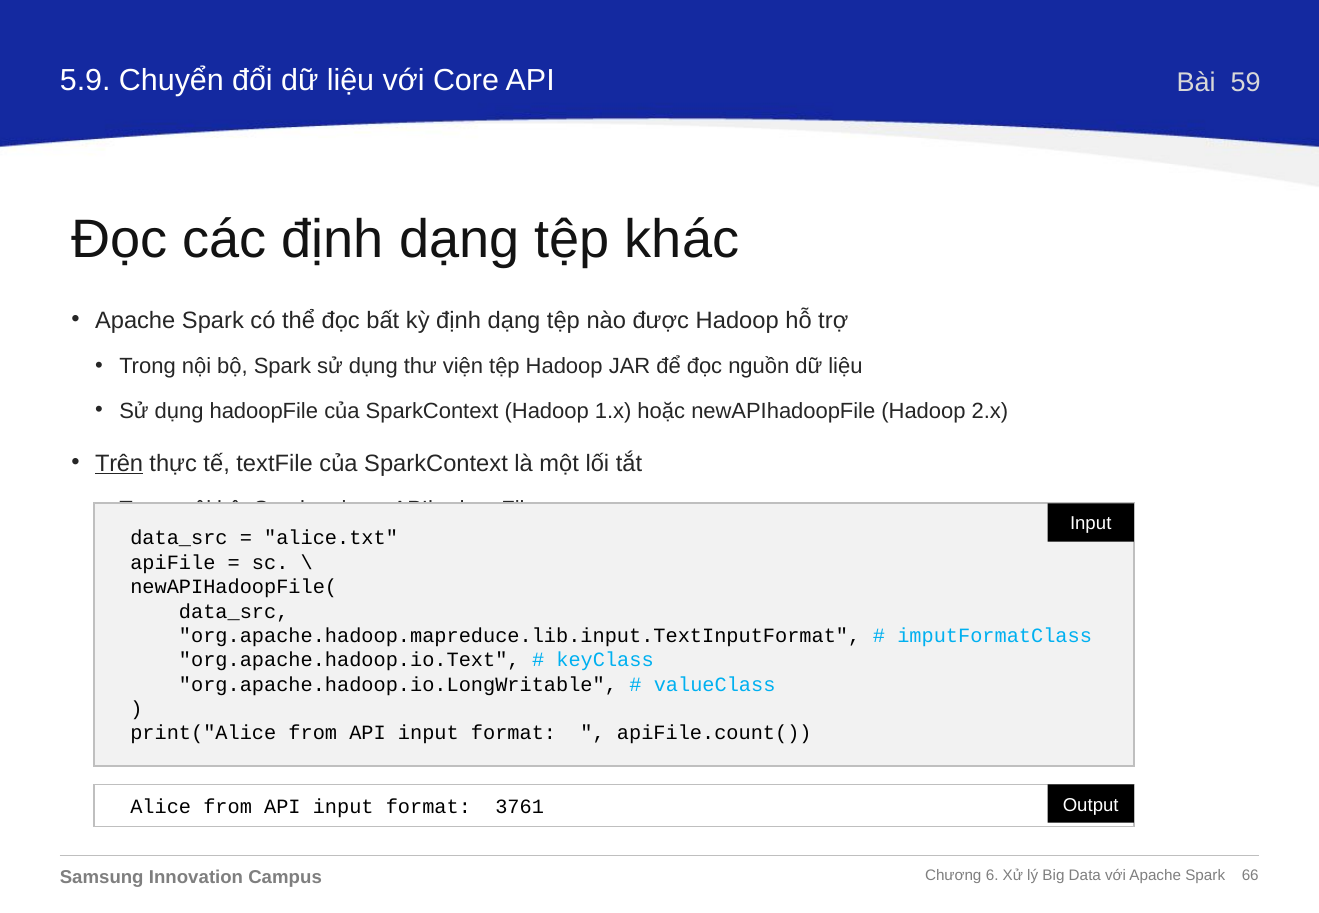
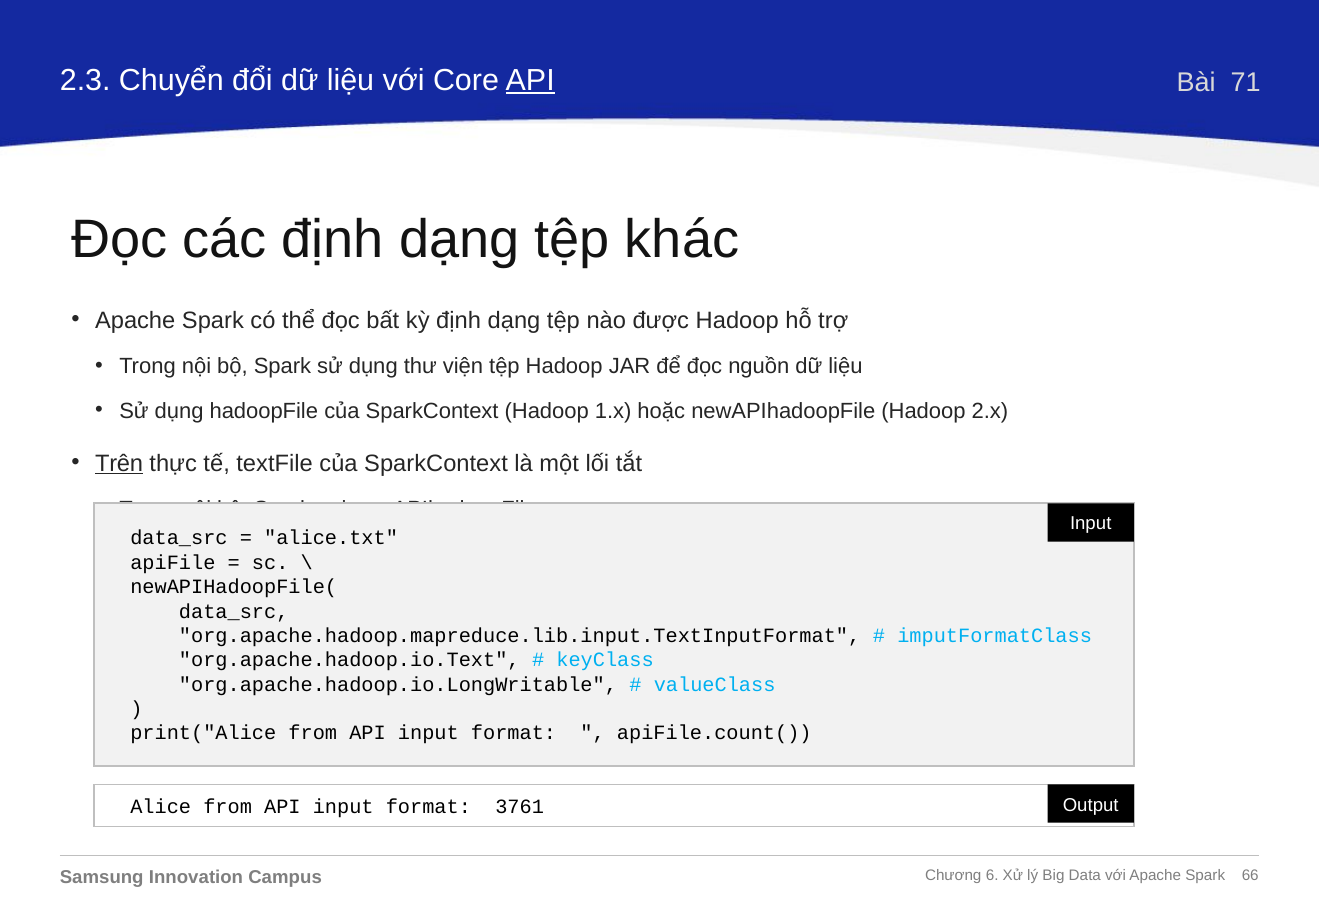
5.9: 5.9 -> 2.3
API at (530, 80) underline: none -> present
59: 59 -> 71
